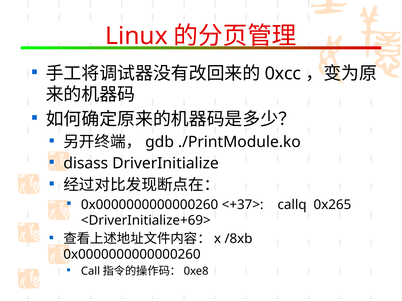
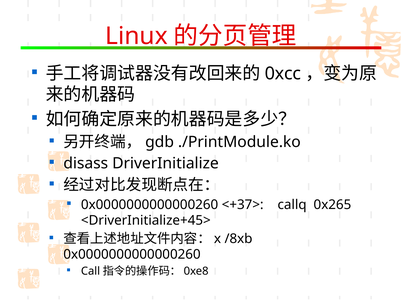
<DriverInitialize+69>: <DriverInitialize+69> -> <DriverInitialize+45>
